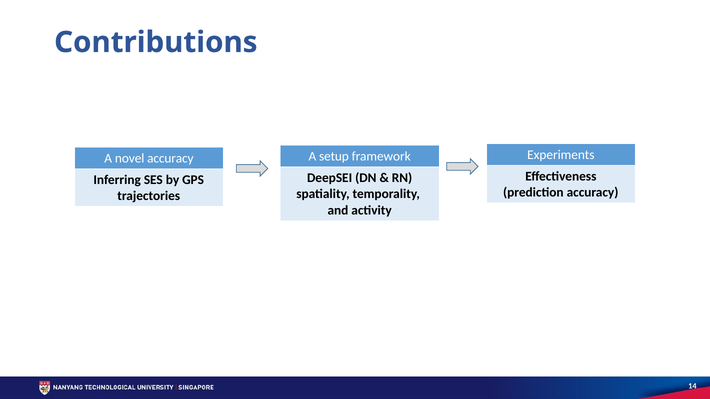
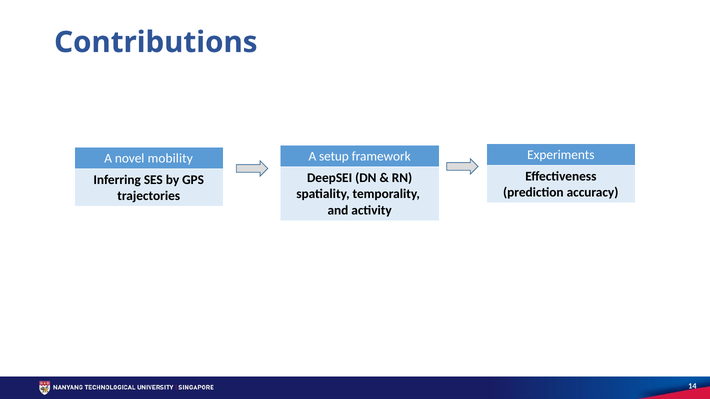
novel accuracy: accuracy -> mobility
